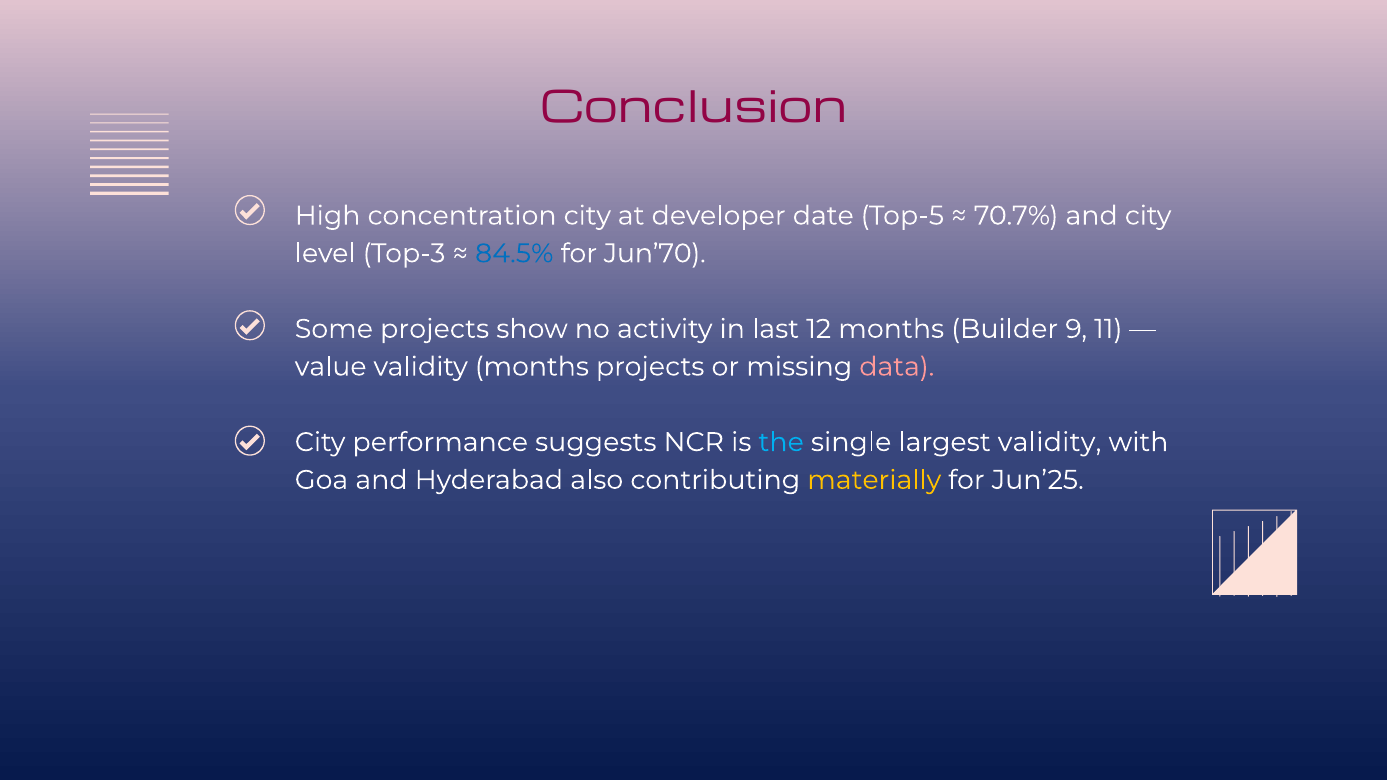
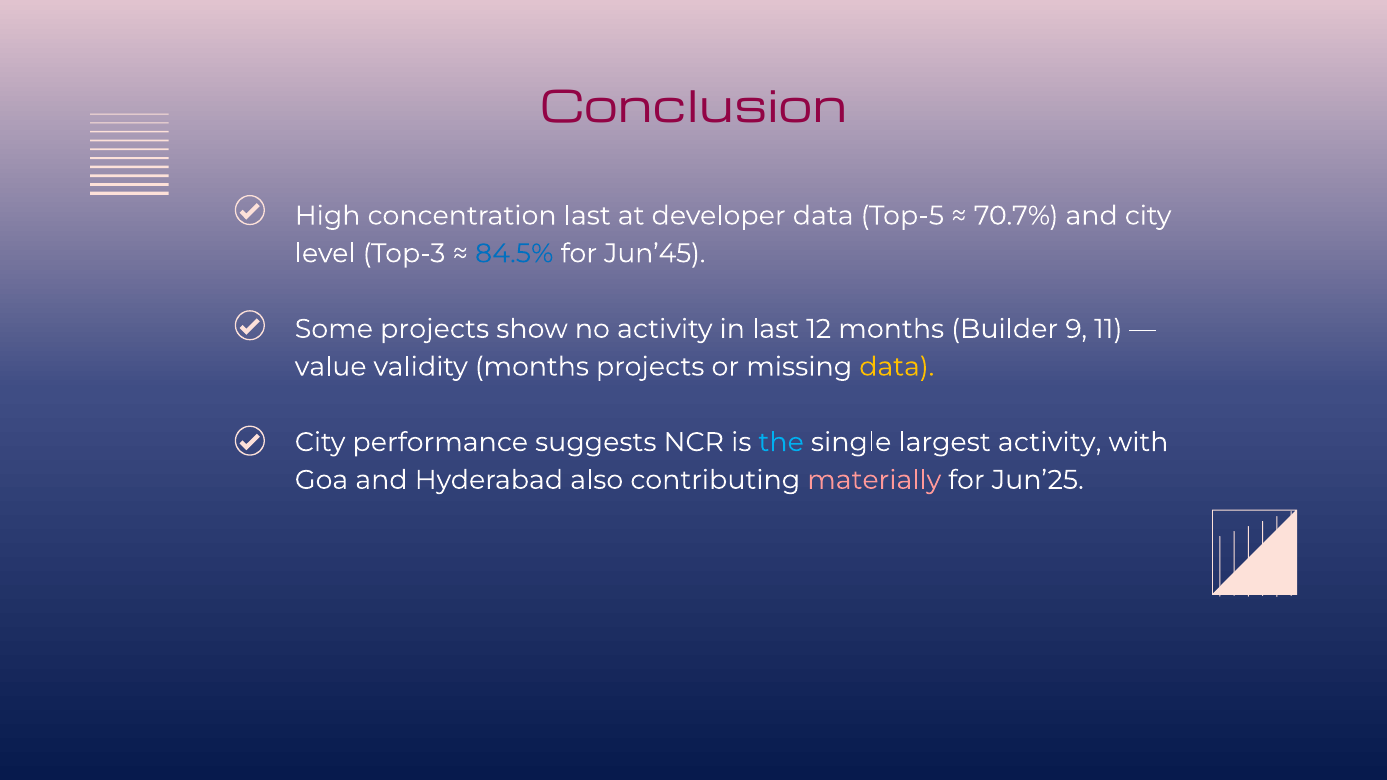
concentration city: city -> last
developer date: date -> data
Jun’70: Jun’70 -> Jun’45
data at (897, 367) colour: pink -> yellow
largest validity: validity -> activity
materially colour: yellow -> pink
